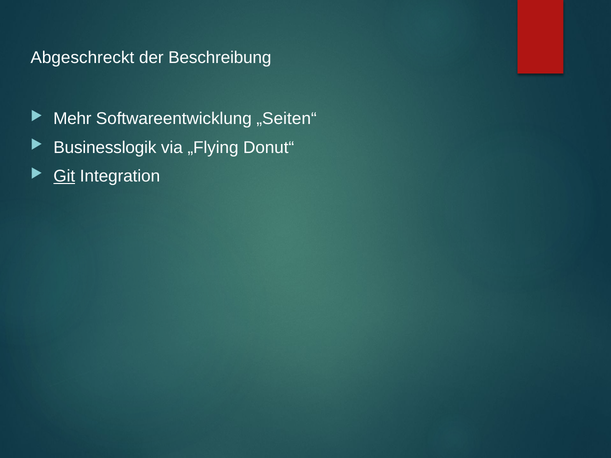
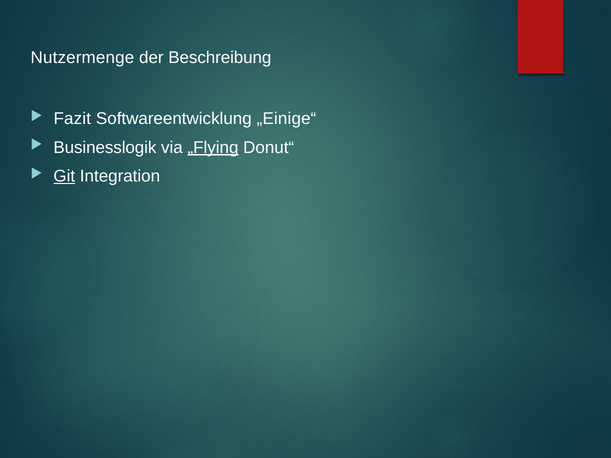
Abgeschreckt: Abgeschreckt -> Nutzermenge
Mehr: Mehr -> Fazit
„Seiten“: „Seiten“ -> „Einige“
„Flying underline: none -> present
